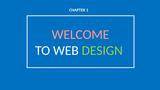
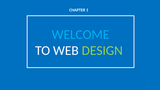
WELCOME colour: pink -> light blue
